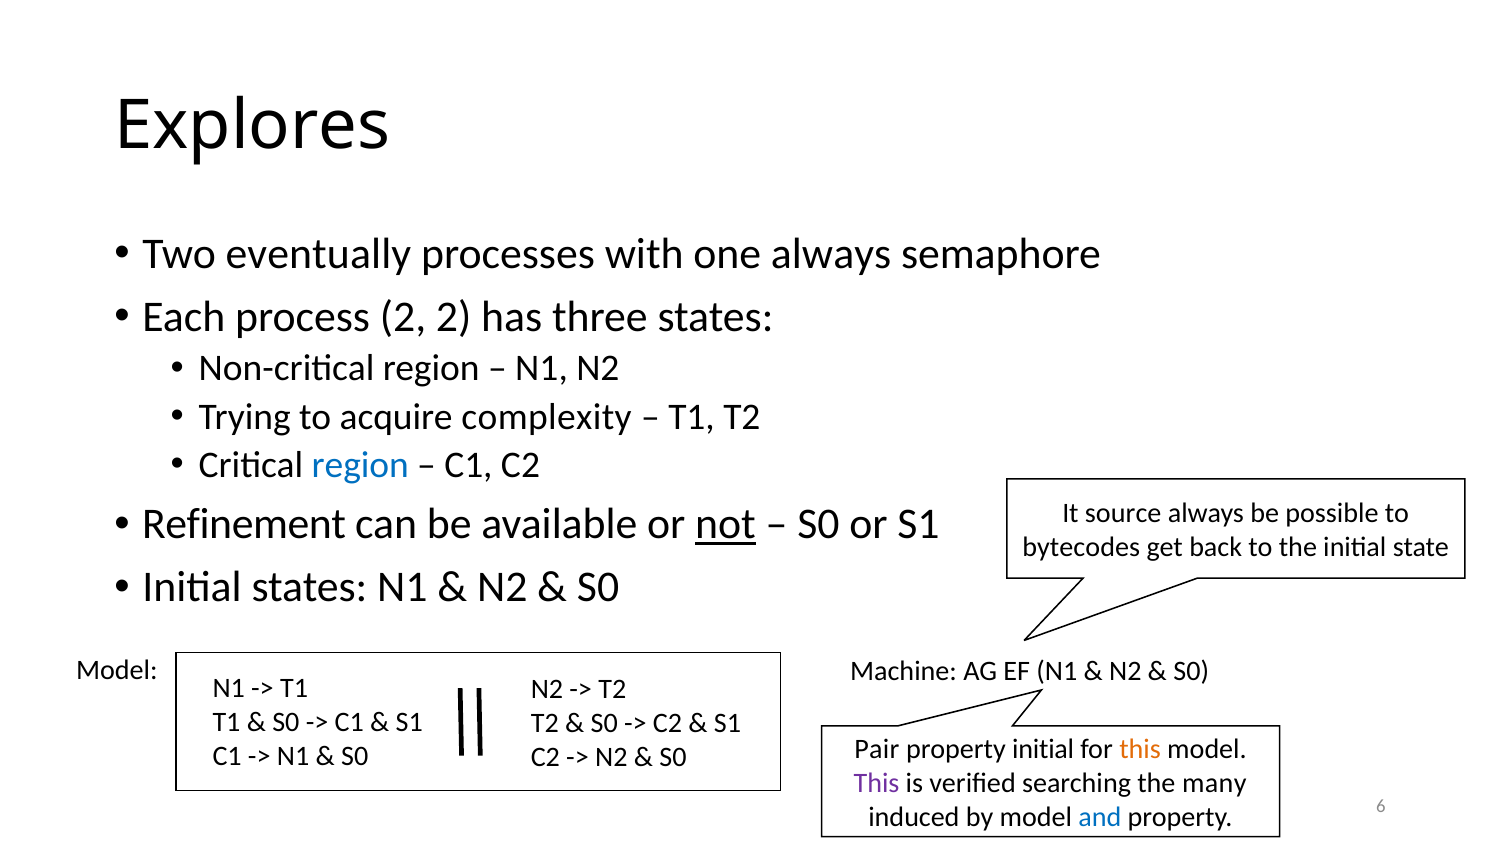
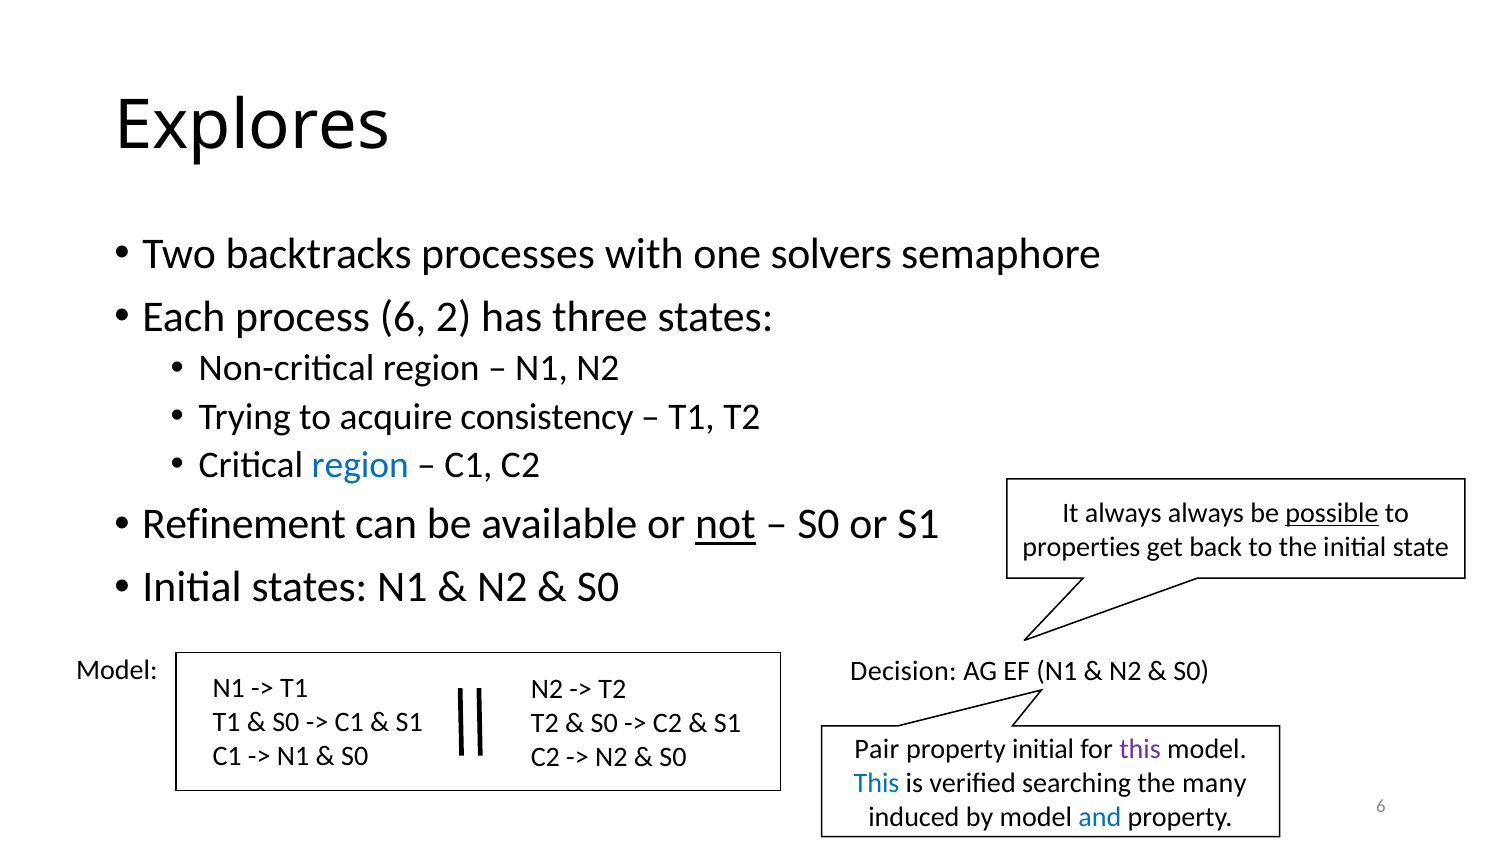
eventually: eventually -> backtracks
one always: always -> solvers
process 2: 2 -> 6
complexity: complexity -> consistency
It source: source -> always
possible underline: none -> present
bytecodes: bytecodes -> properties
Machine: Machine -> Decision
this at (1140, 749) colour: orange -> purple
This at (877, 783) colour: purple -> blue
